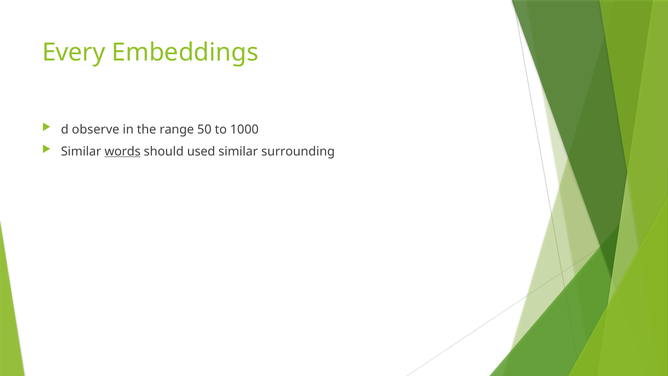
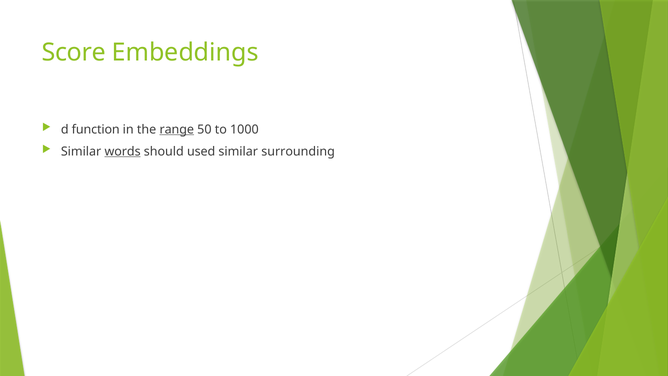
Every: Every -> Score
observe: observe -> function
range underline: none -> present
